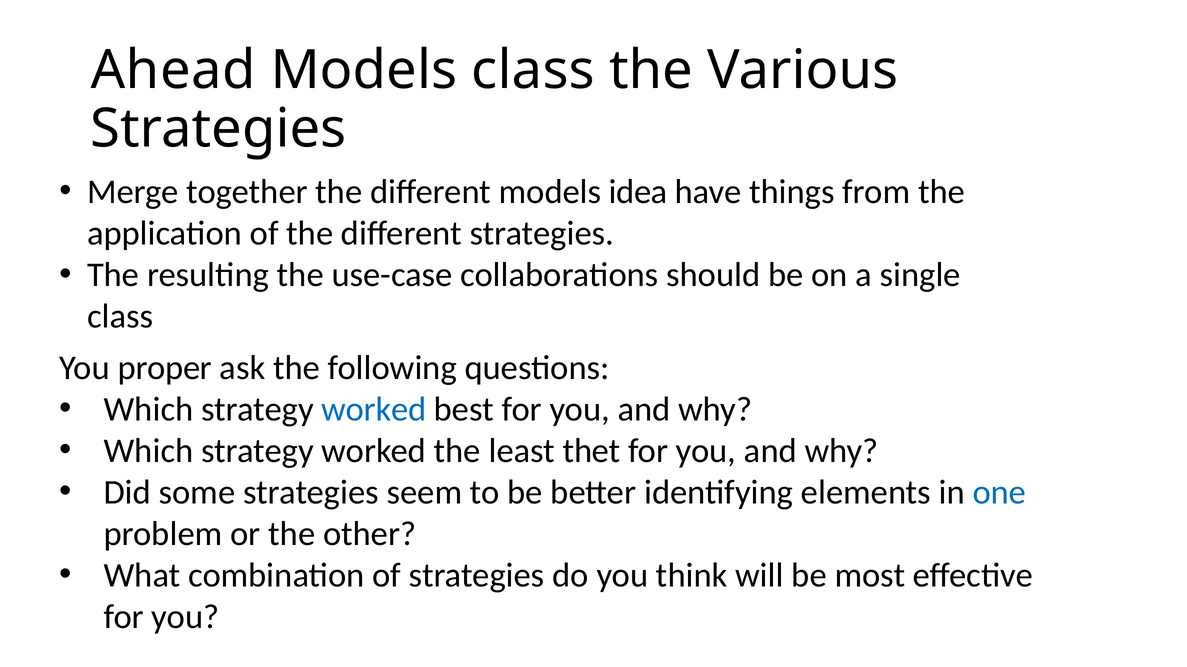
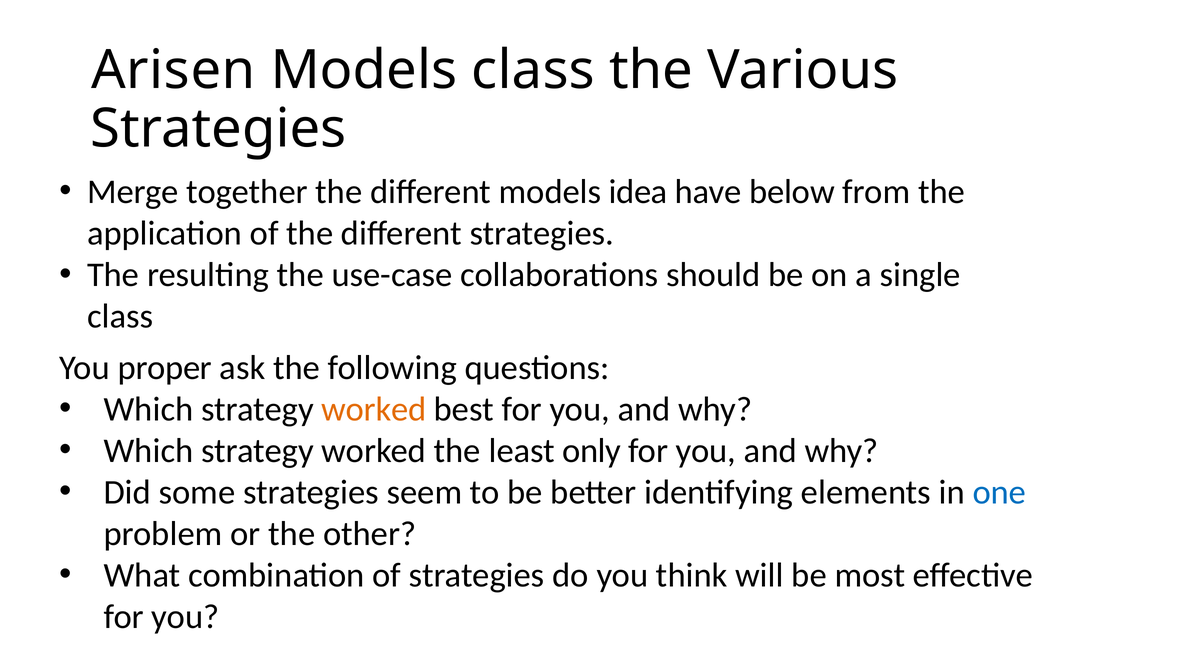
Ahead: Ahead -> Arisen
things: things -> below
worked at (374, 410) colour: blue -> orange
thet: thet -> only
